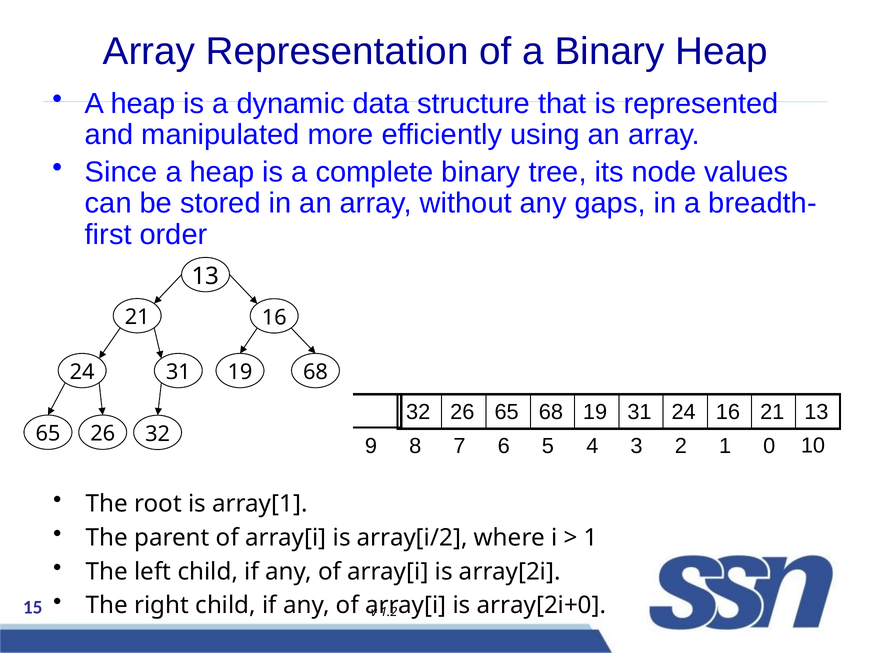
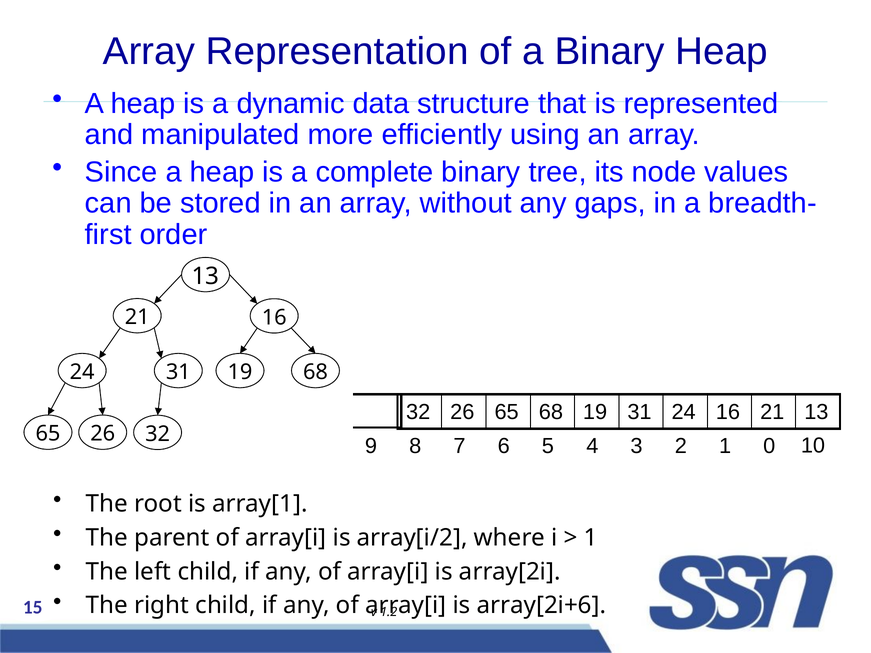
array[2i+0: array[2i+0 -> array[2i+6
